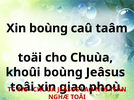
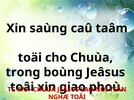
Xin boùng: boùng -> saùng
khoûi: khoûi -> trong
